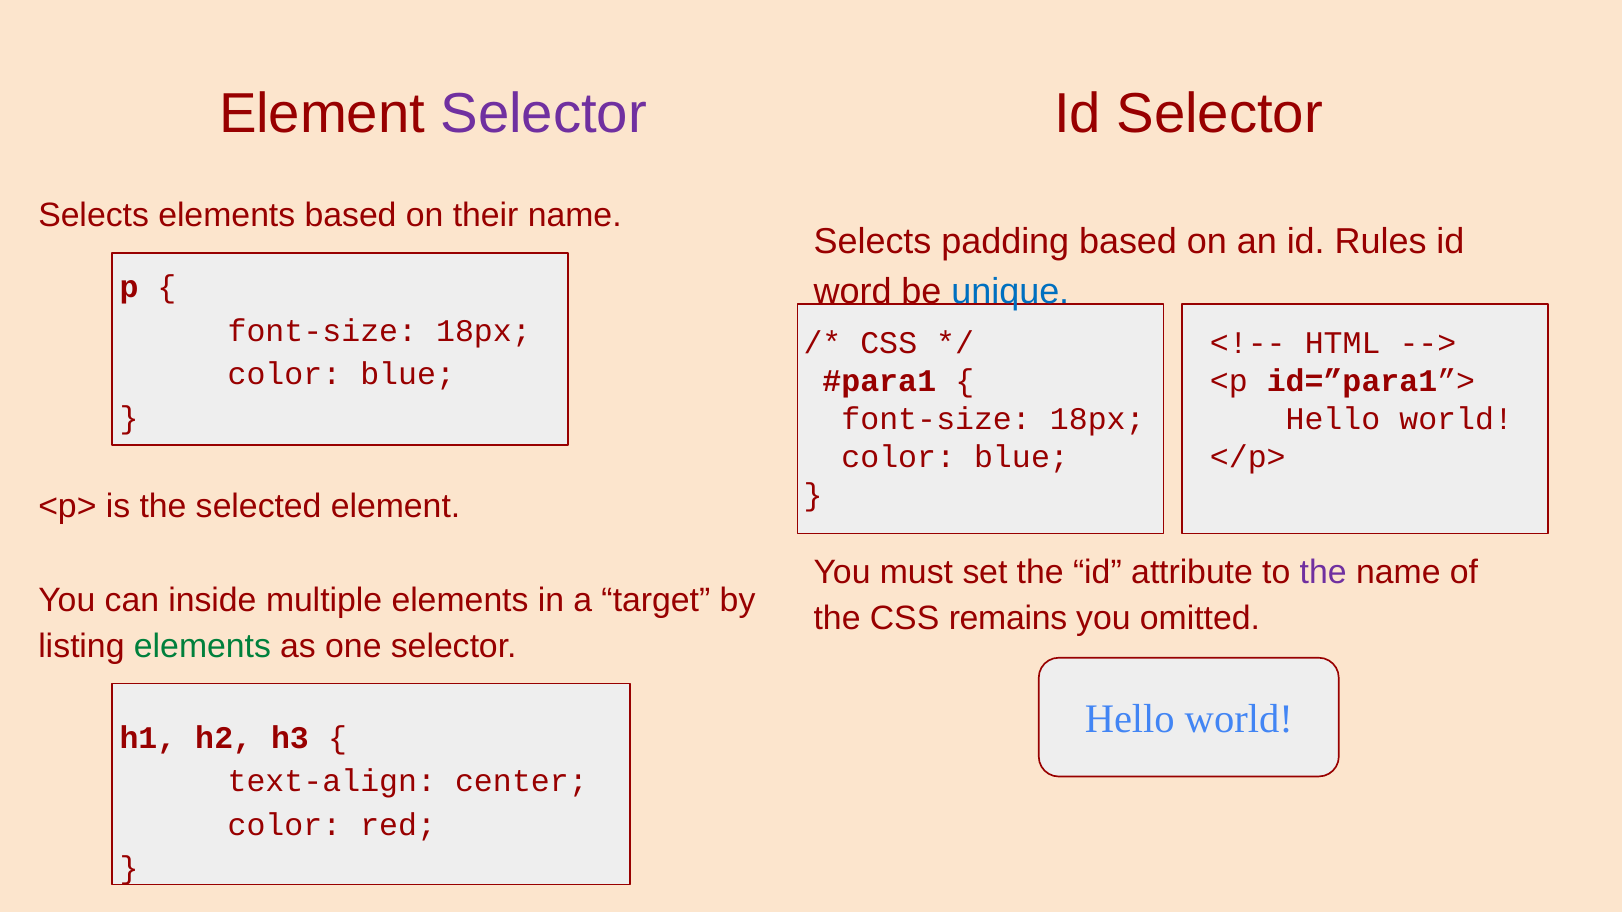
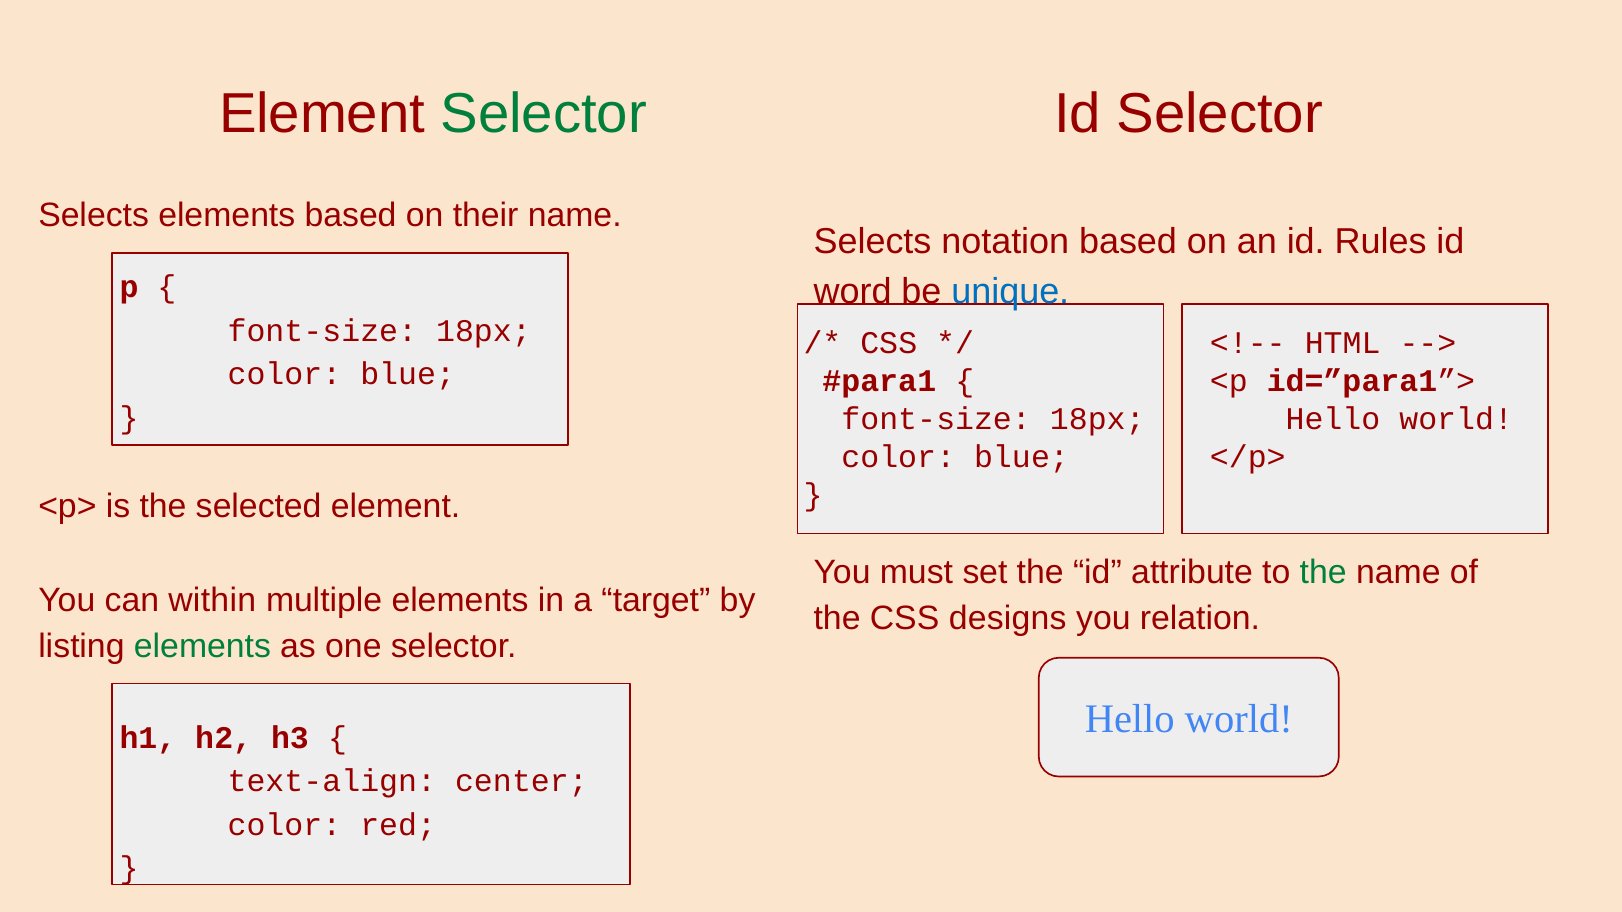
Selector at (544, 114) colour: purple -> green
padding: padding -> notation
the at (1323, 572) colour: purple -> green
inside: inside -> within
remains: remains -> designs
omitted: omitted -> relation
